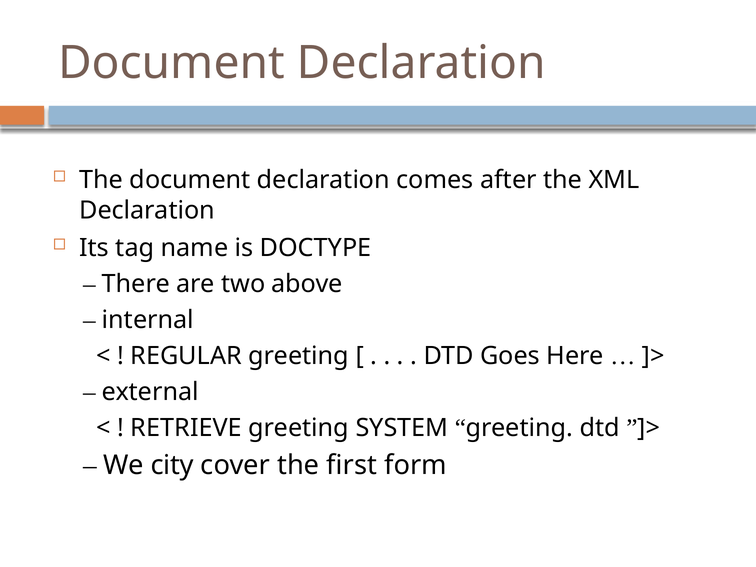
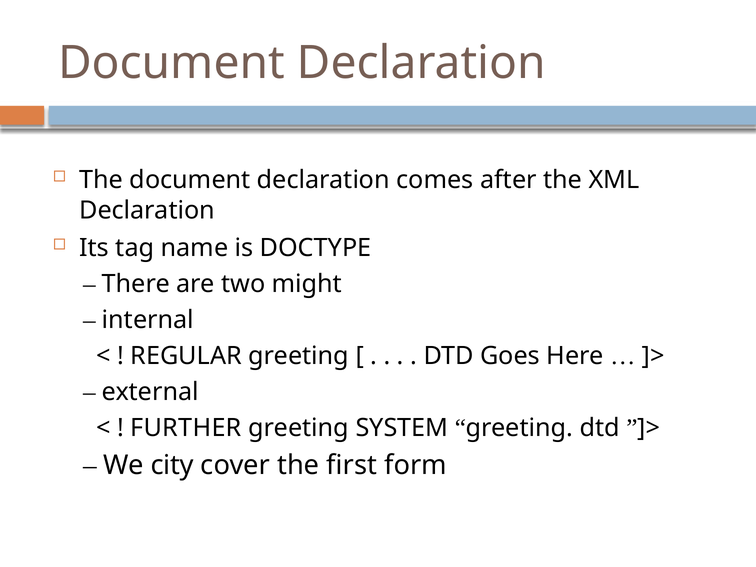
above: above -> might
RETRIEVE: RETRIEVE -> FURTHER
